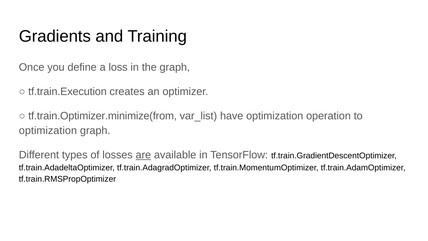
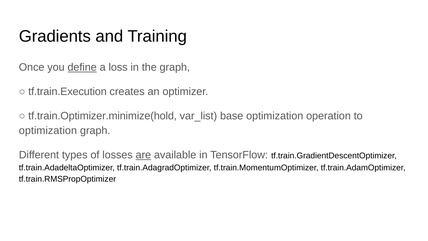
define underline: none -> present
tf.train.Optimizer.minimize(from: tf.train.Optimizer.minimize(from -> tf.train.Optimizer.minimize(hold
have: have -> base
